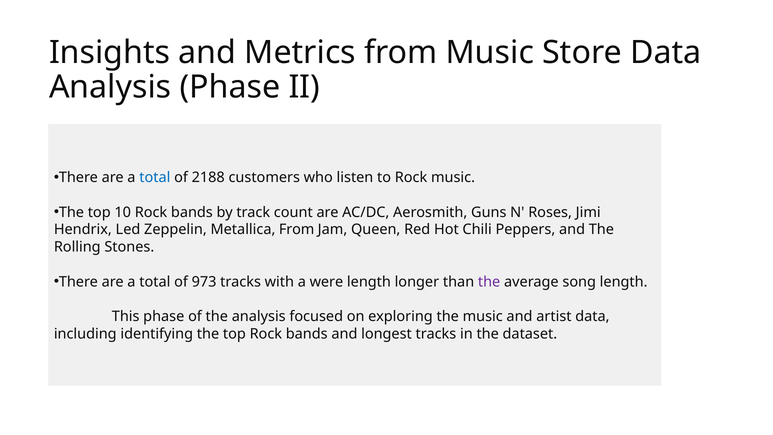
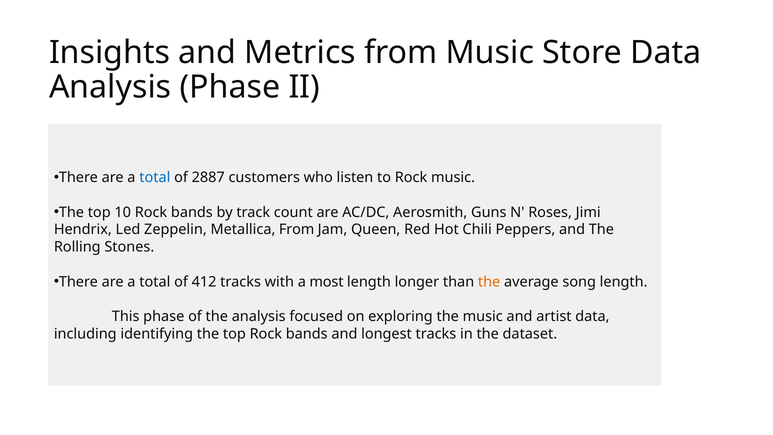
2188: 2188 -> 2887
973: 973 -> 412
were: were -> most
the at (489, 282) colour: purple -> orange
